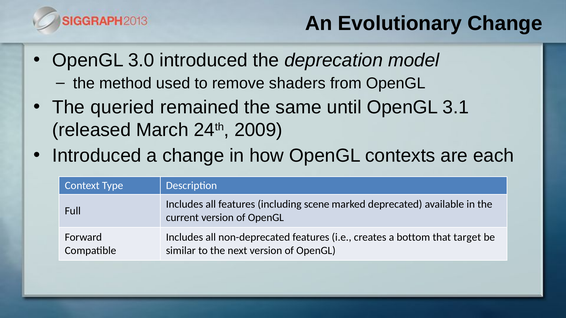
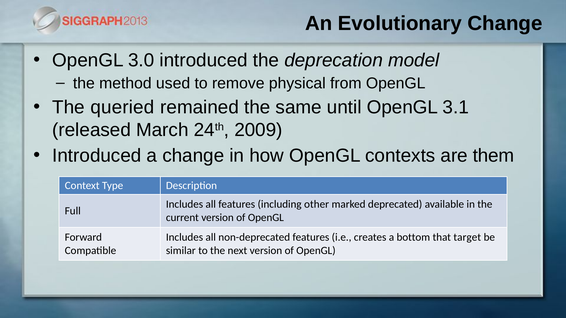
shaders: shaders -> physical
each: each -> them
scene: scene -> other
